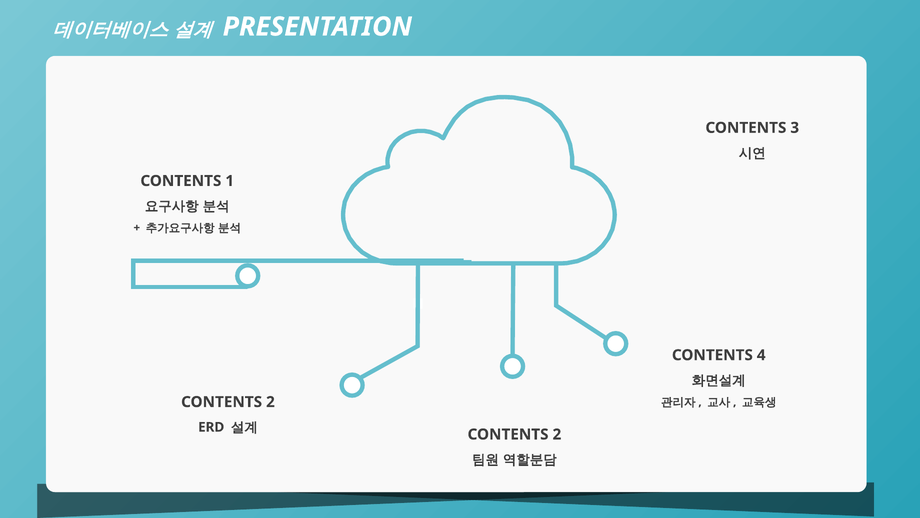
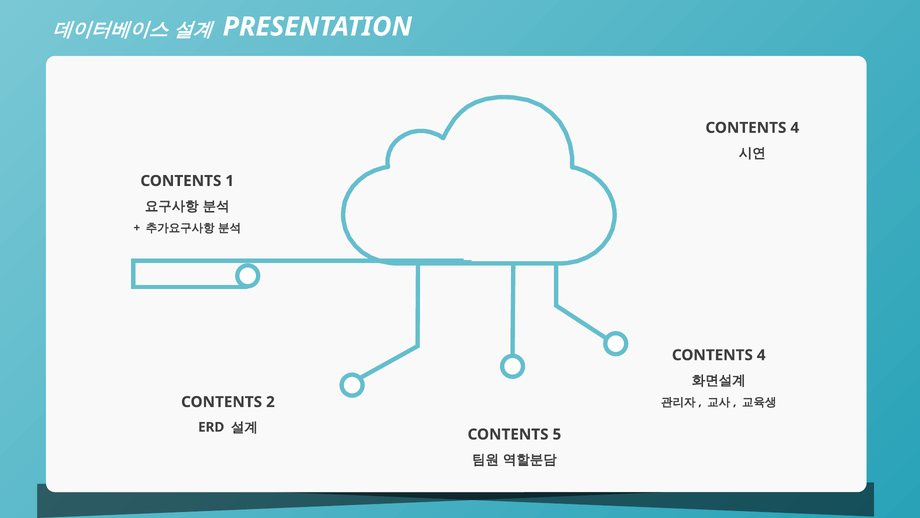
3 at (795, 128): 3 -> 4
2 at (557, 434): 2 -> 5
